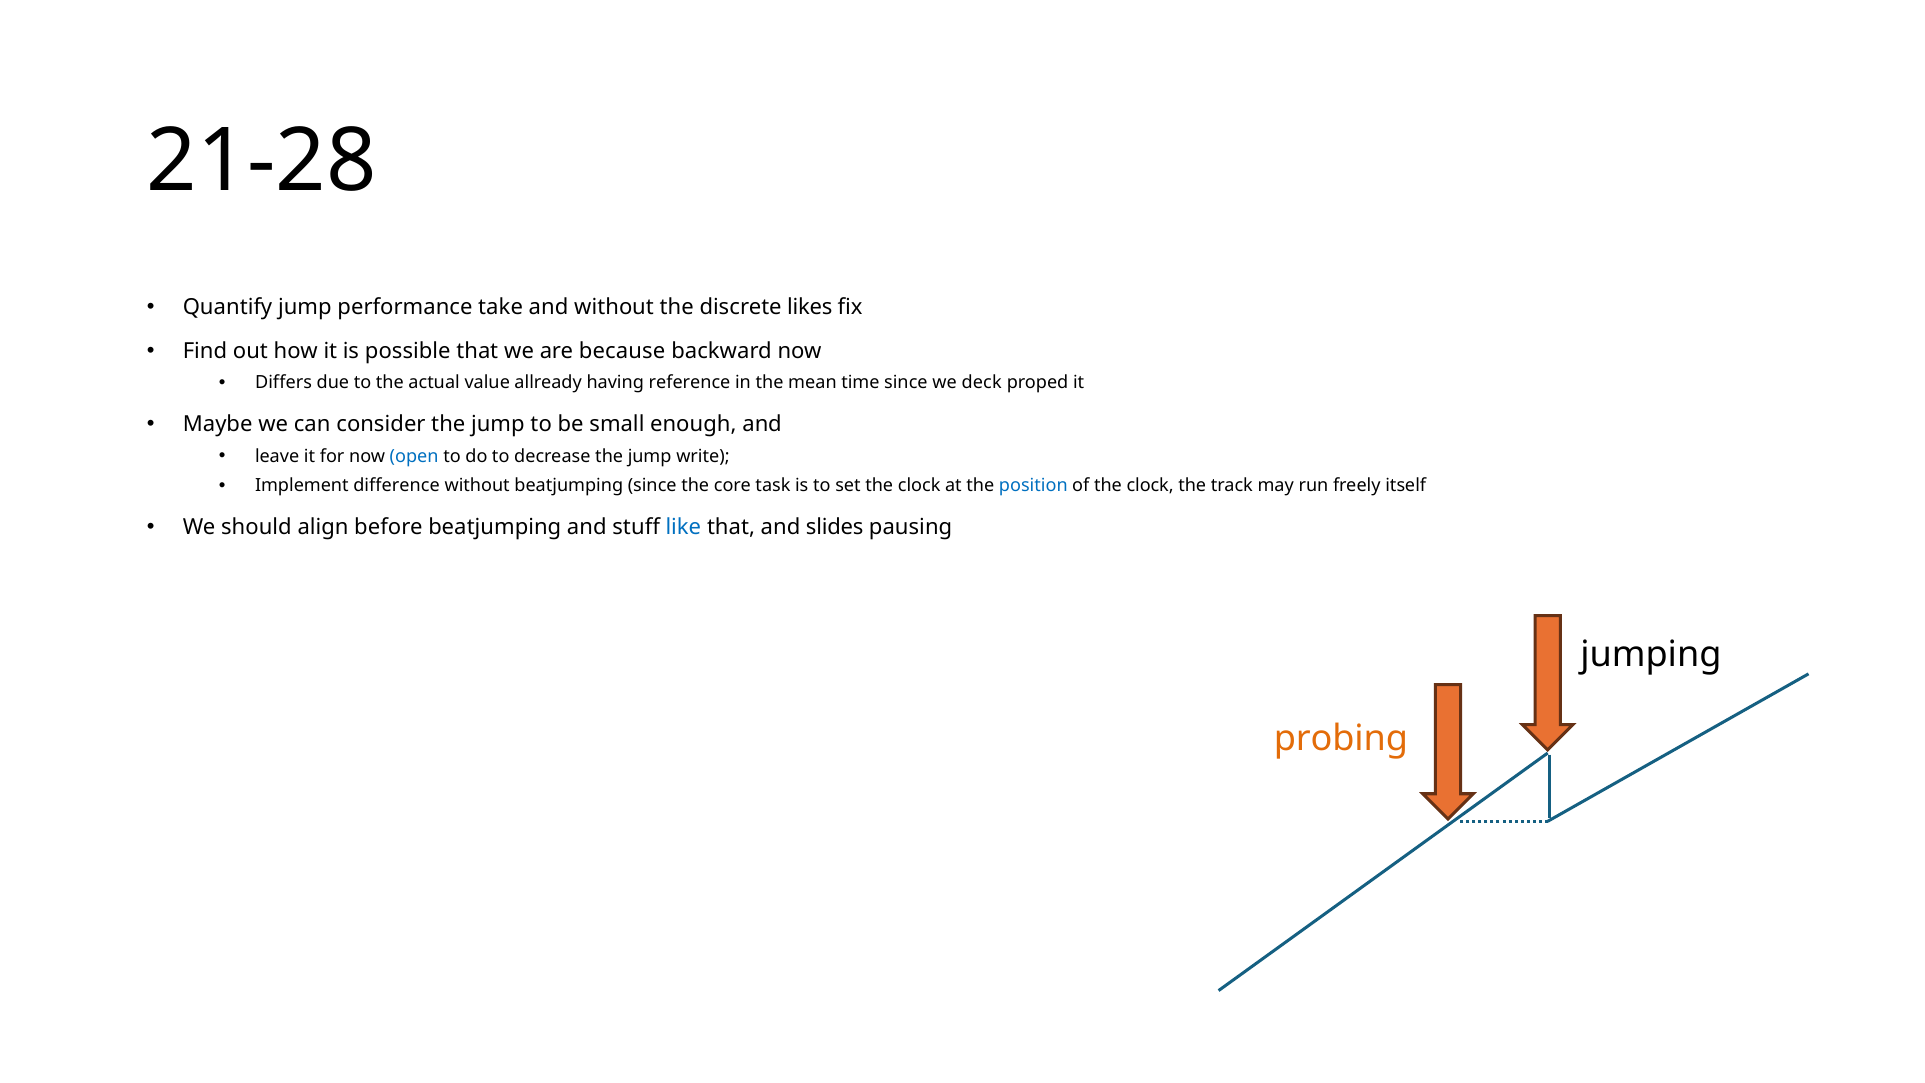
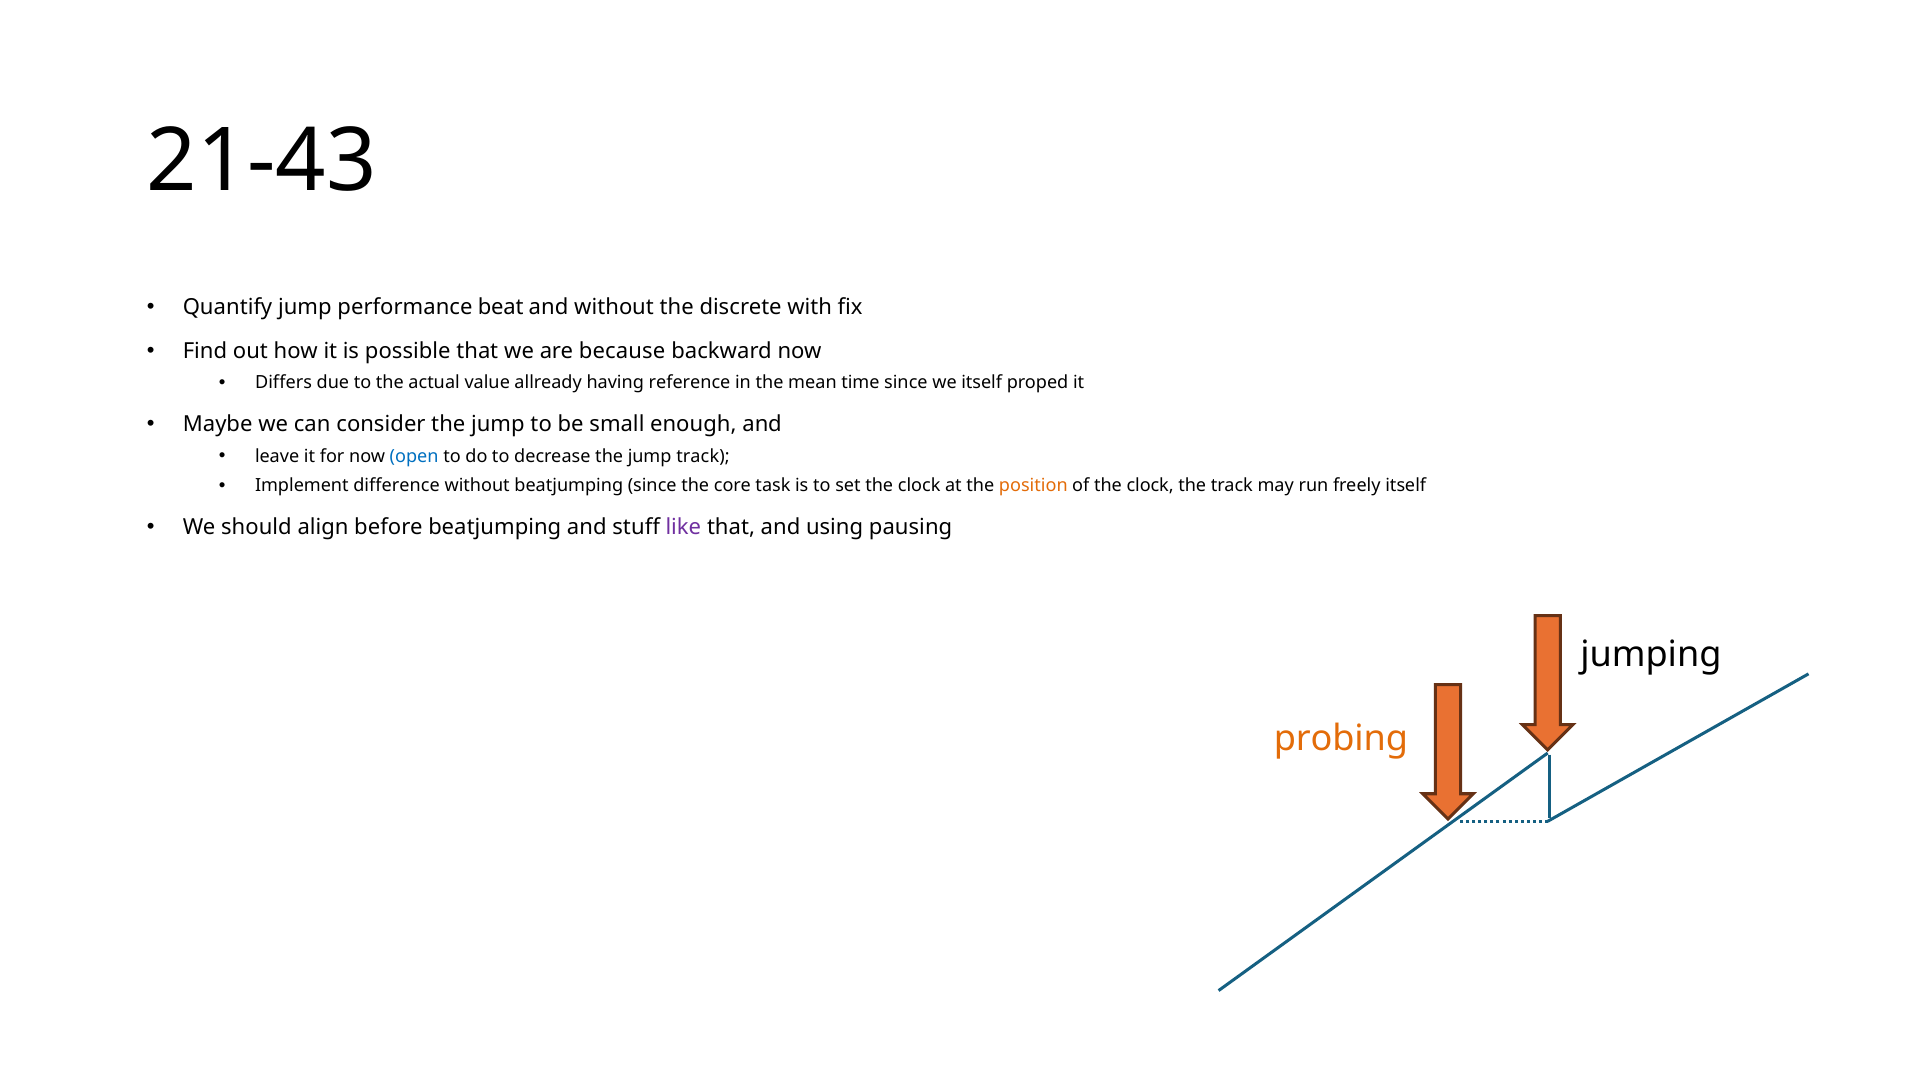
21-28: 21-28 -> 21-43
take: take -> beat
likes: likes -> with
we deck: deck -> itself
jump write: write -> track
position colour: blue -> orange
like colour: blue -> purple
slides: slides -> using
